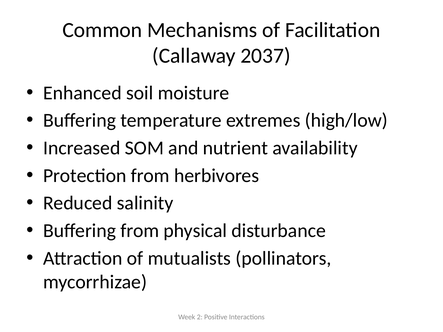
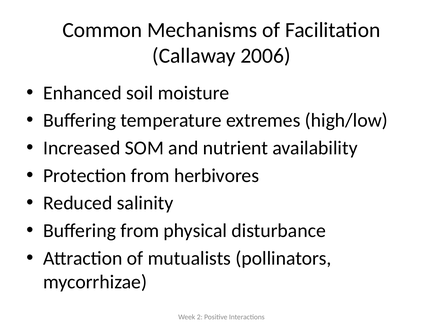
2037: 2037 -> 2006
